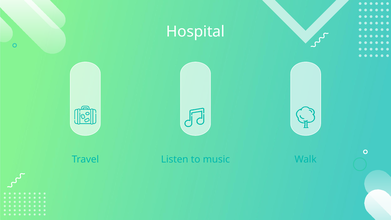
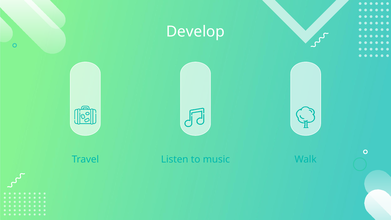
Hospital: Hospital -> Develop
